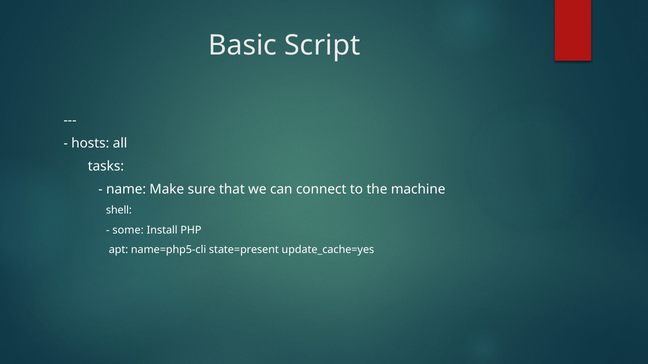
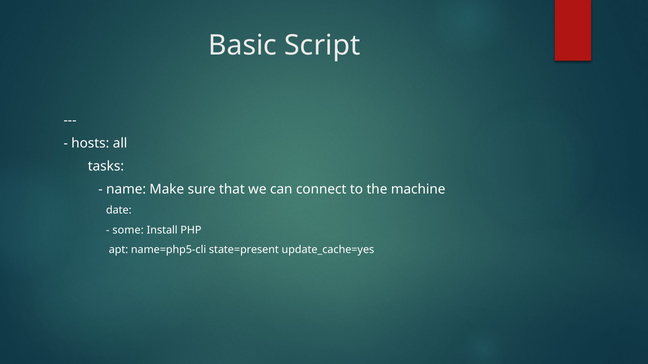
shell: shell -> date
